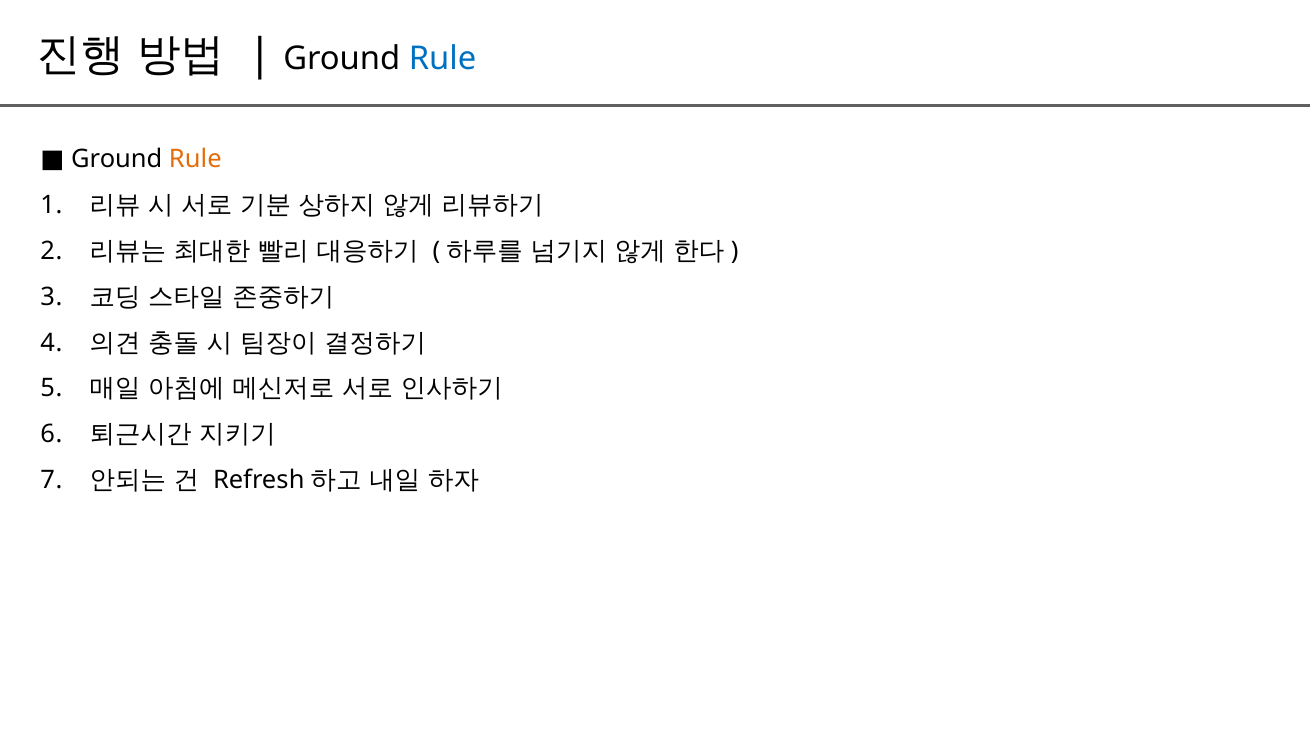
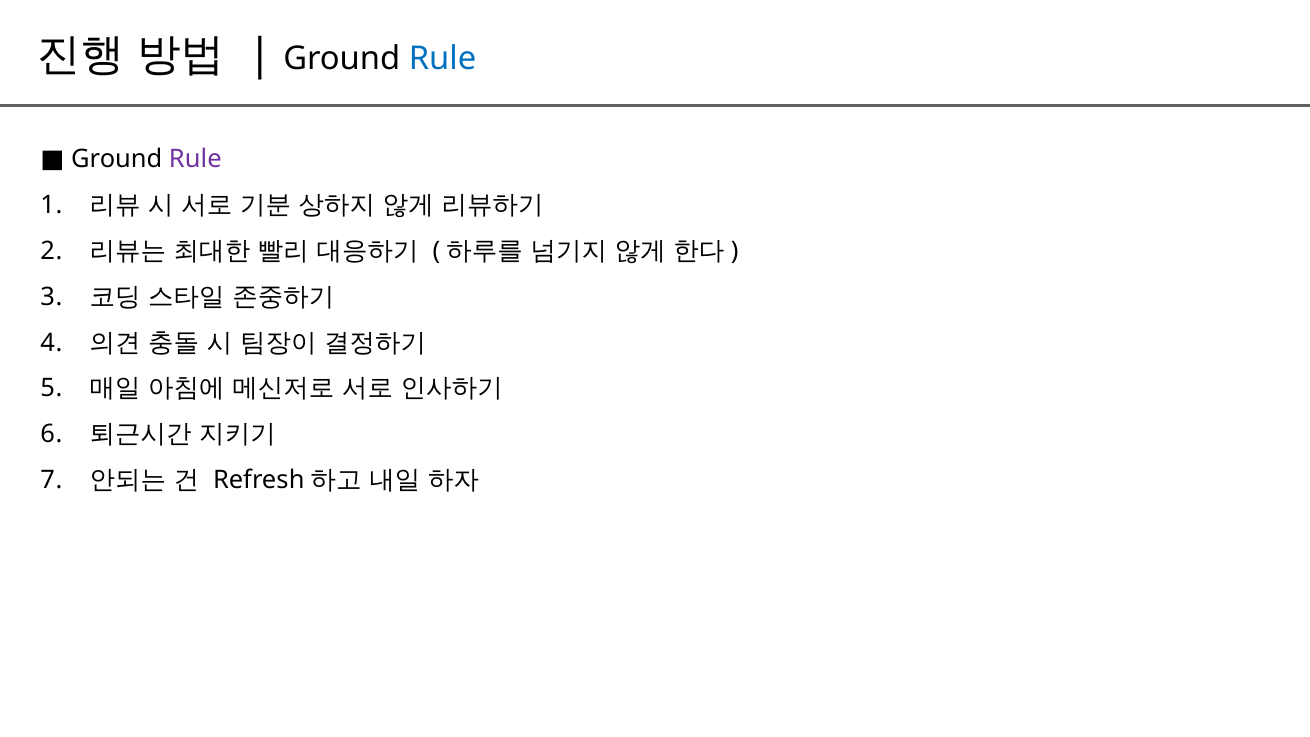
Rule at (195, 159) colour: orange -> purple
